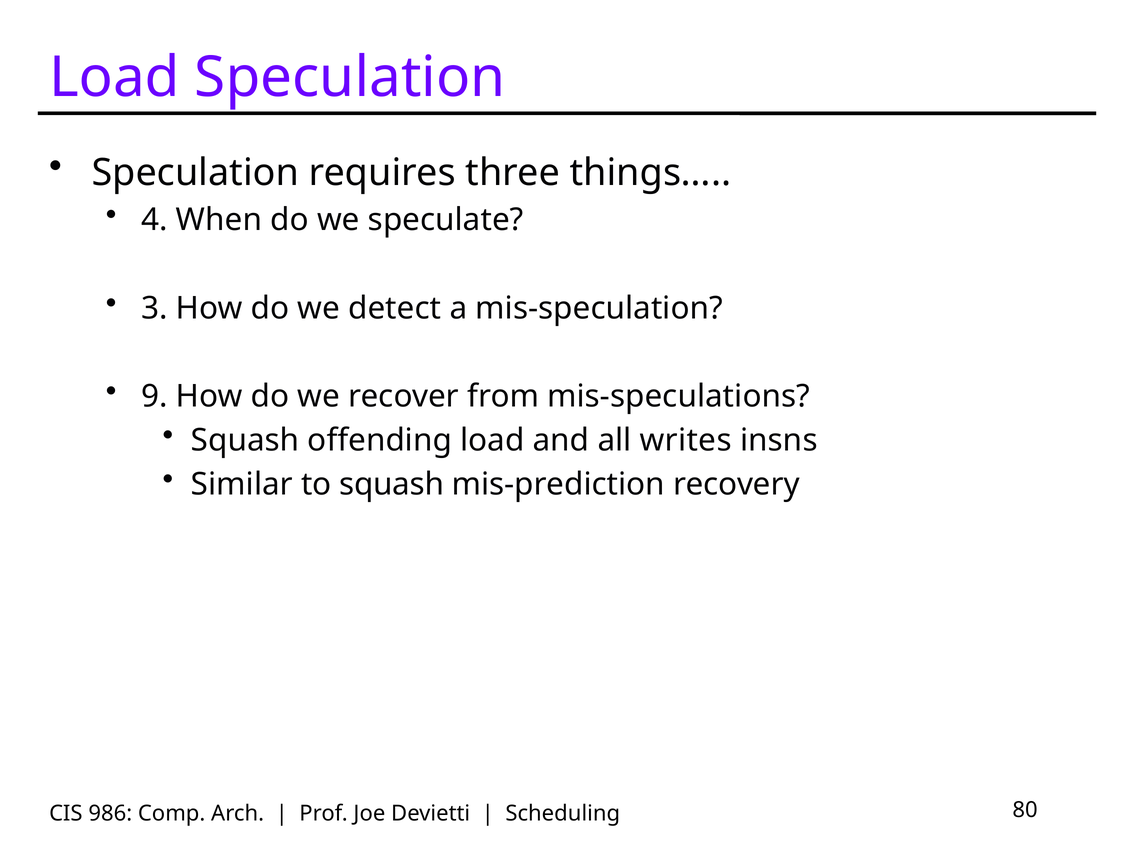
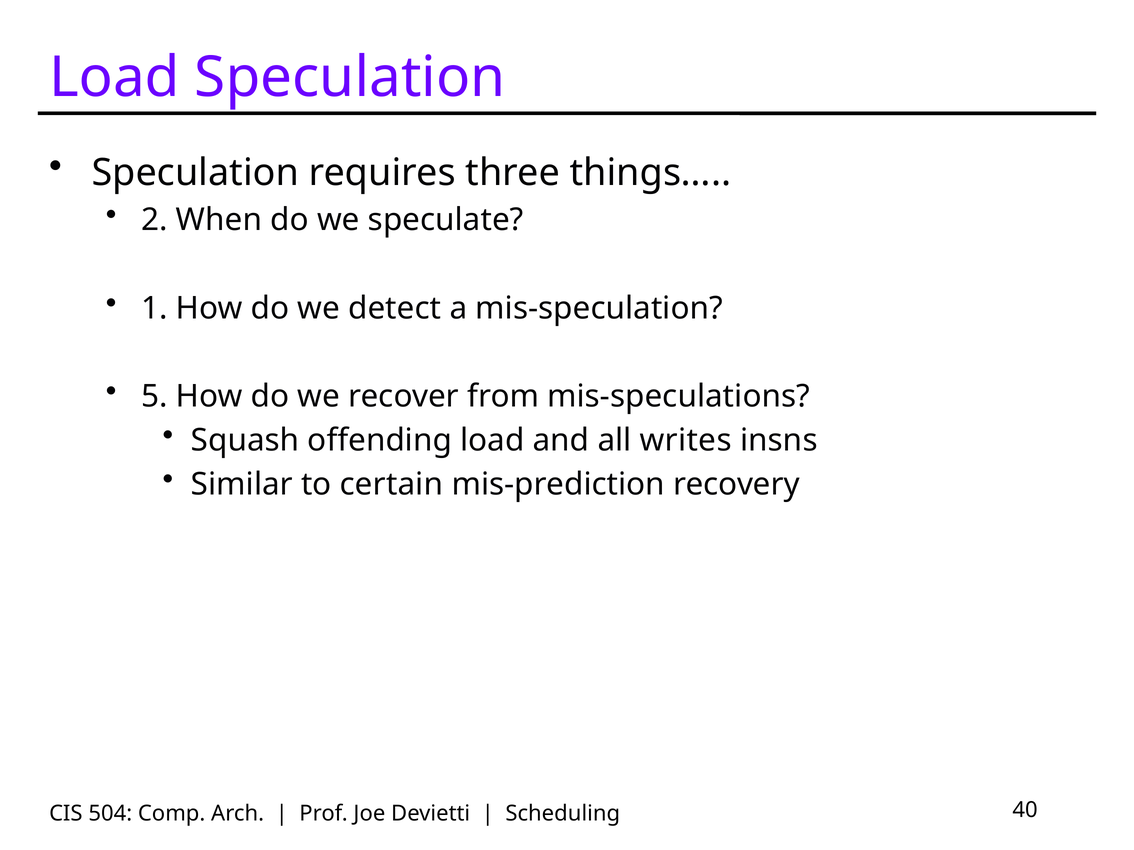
4: 4 -> 2
3: 3 -> 1
9: 9 -> 5
to squash: squash -> certain
986: 986 -> 504
80: 80 -> 40
